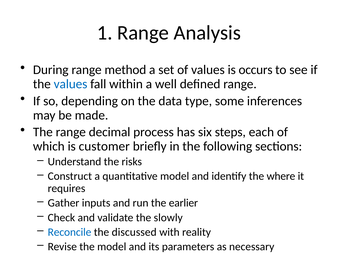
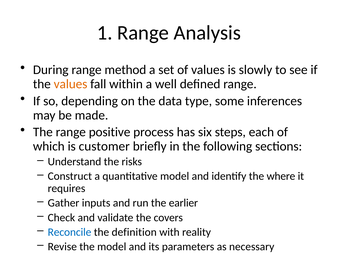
occurs: occurs -> slowly
values at (71, 84) colour: blue -> orange
decimal: decimal -> positive
slowly: slowly -> covers
discussed: discussed -> definition
